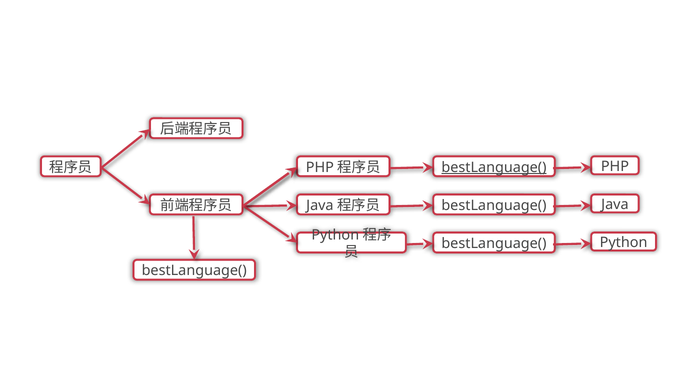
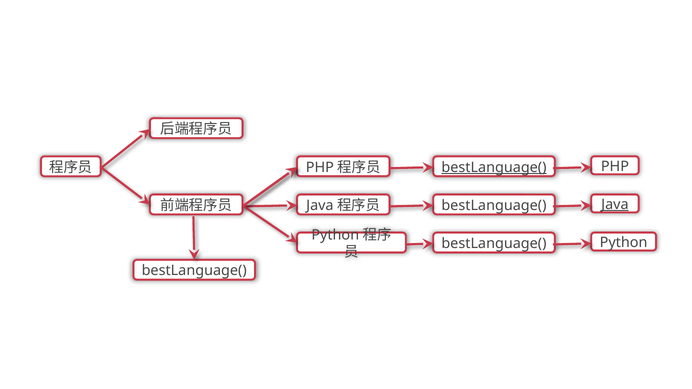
Java underline: none -> present
